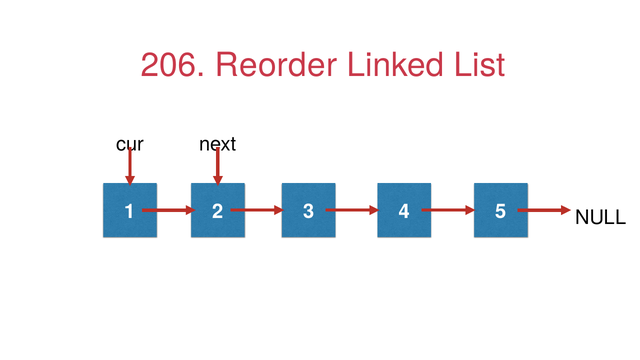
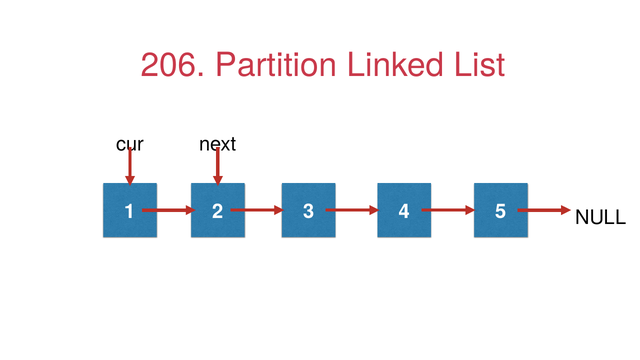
Reorder: Reorder -> Partition
